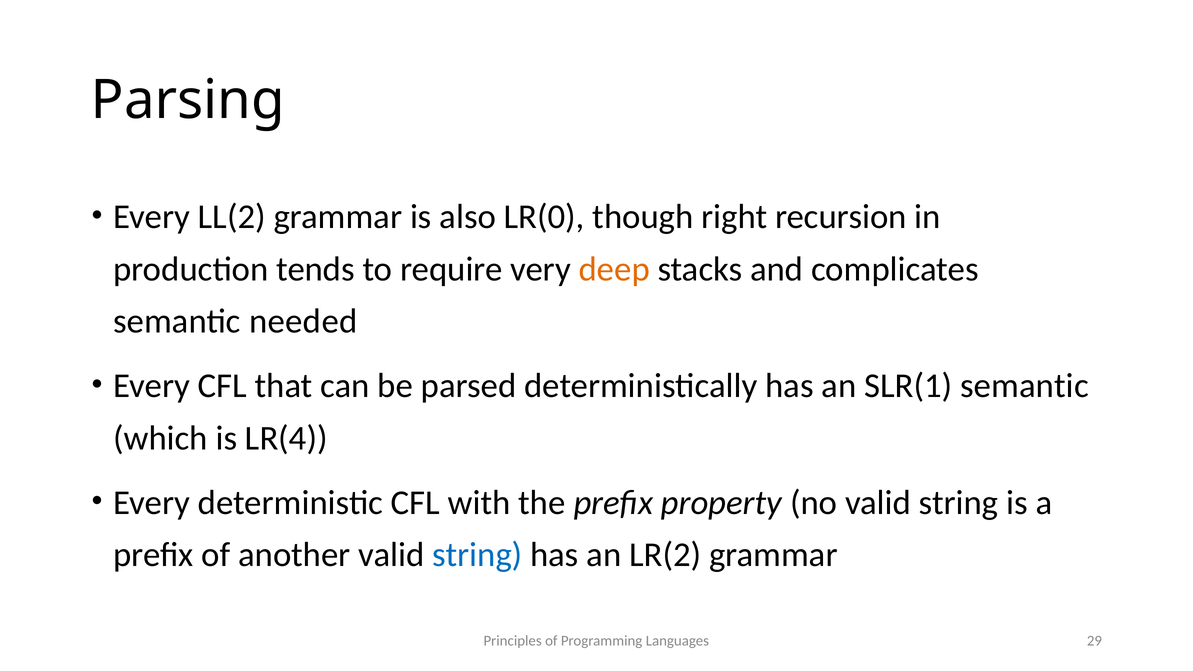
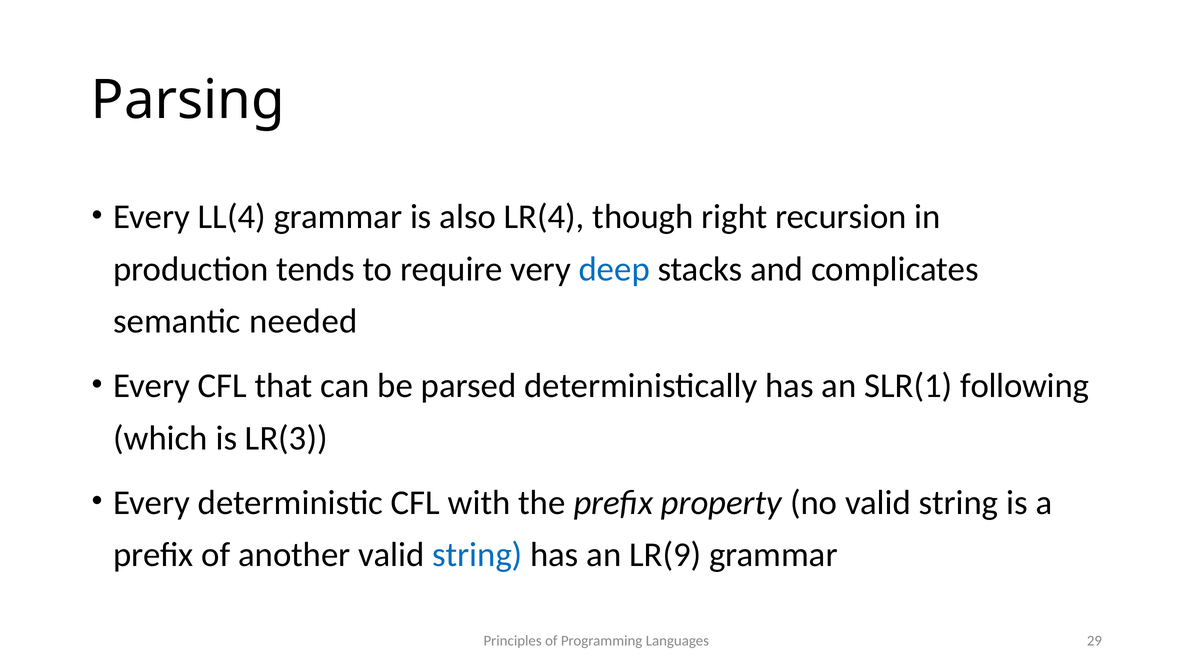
LL(2: LL(2 -> LL(4
LR(0: LR(0 -> LR(4
deep colour: orange -> blue
SLR(1 semantic: semantic -> following
LR(4: LR(4 -> LR(3
LR(2: LR(2 -> LR(9
